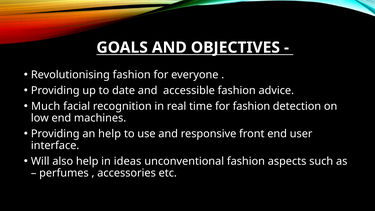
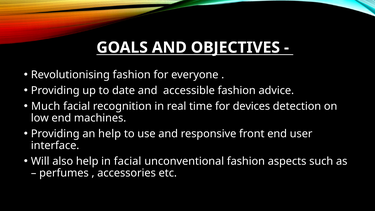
for fashion: fashion -> devices
in ideas: ideas -> facial
